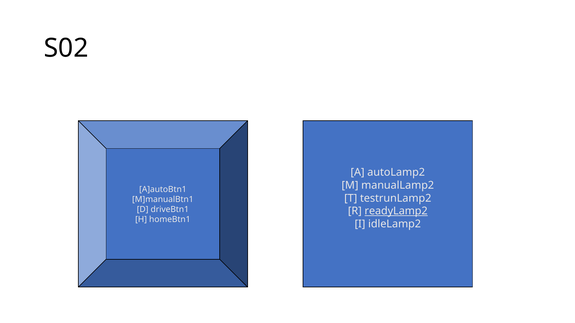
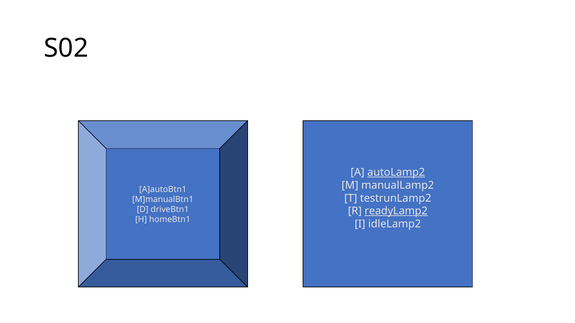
autoLamp2 underline: none -> present
